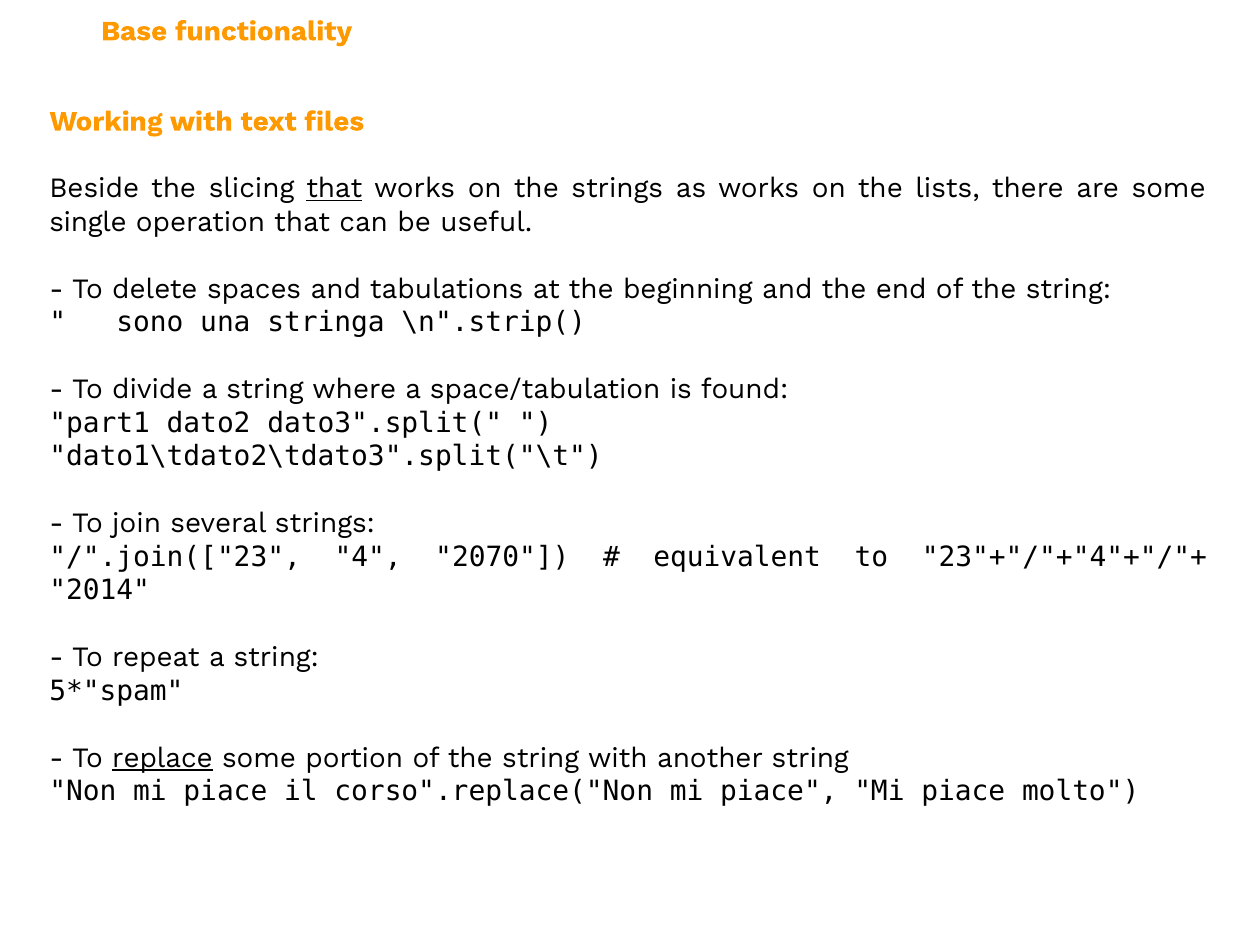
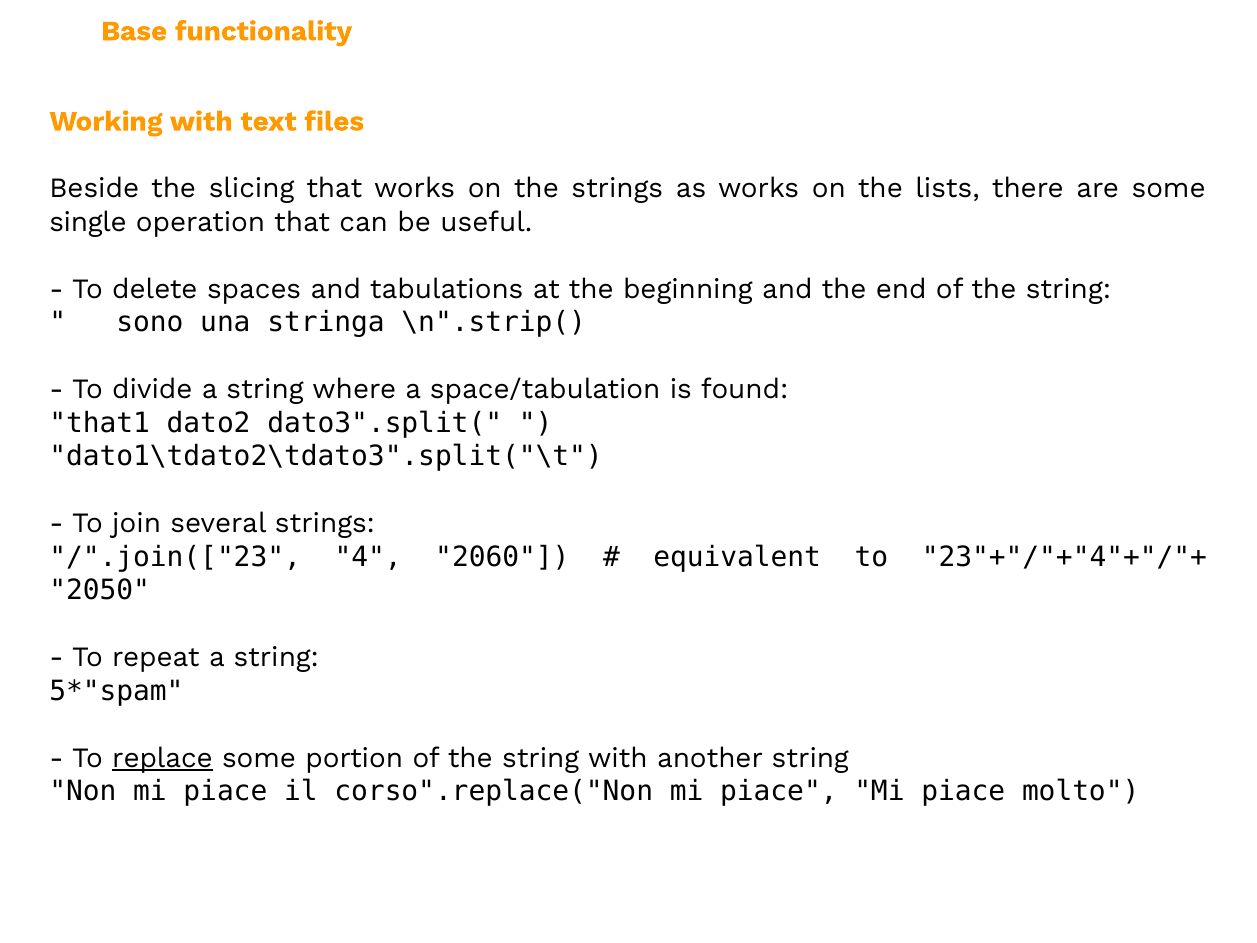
that at (334, 188) underline: present -> none
part1: part1 -> that1
2070: 2070 -> 2060
2014: 2014 -> 2050
